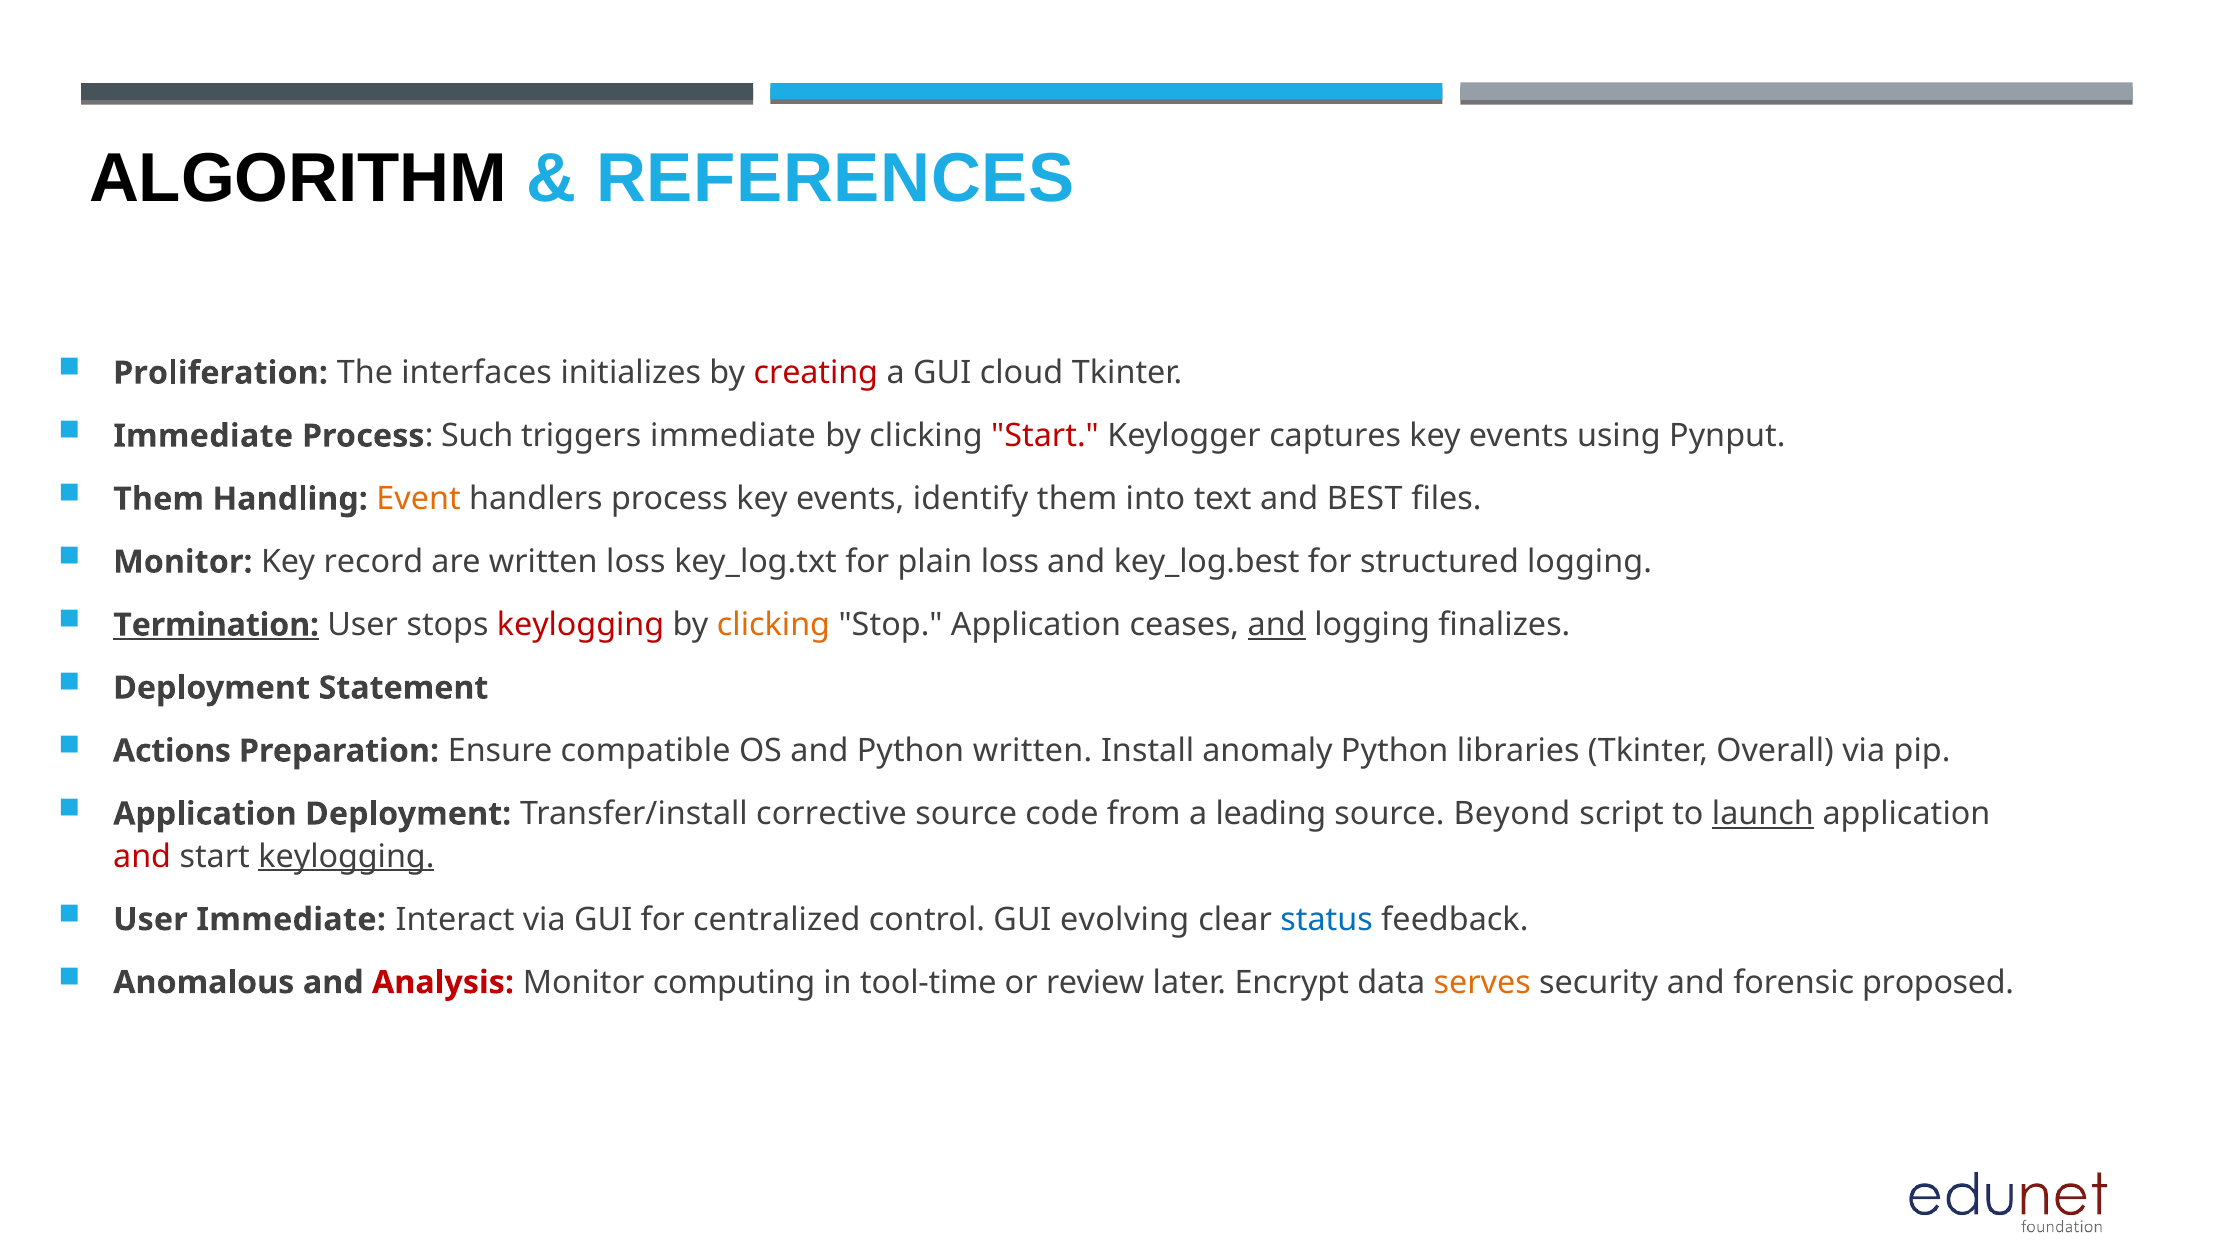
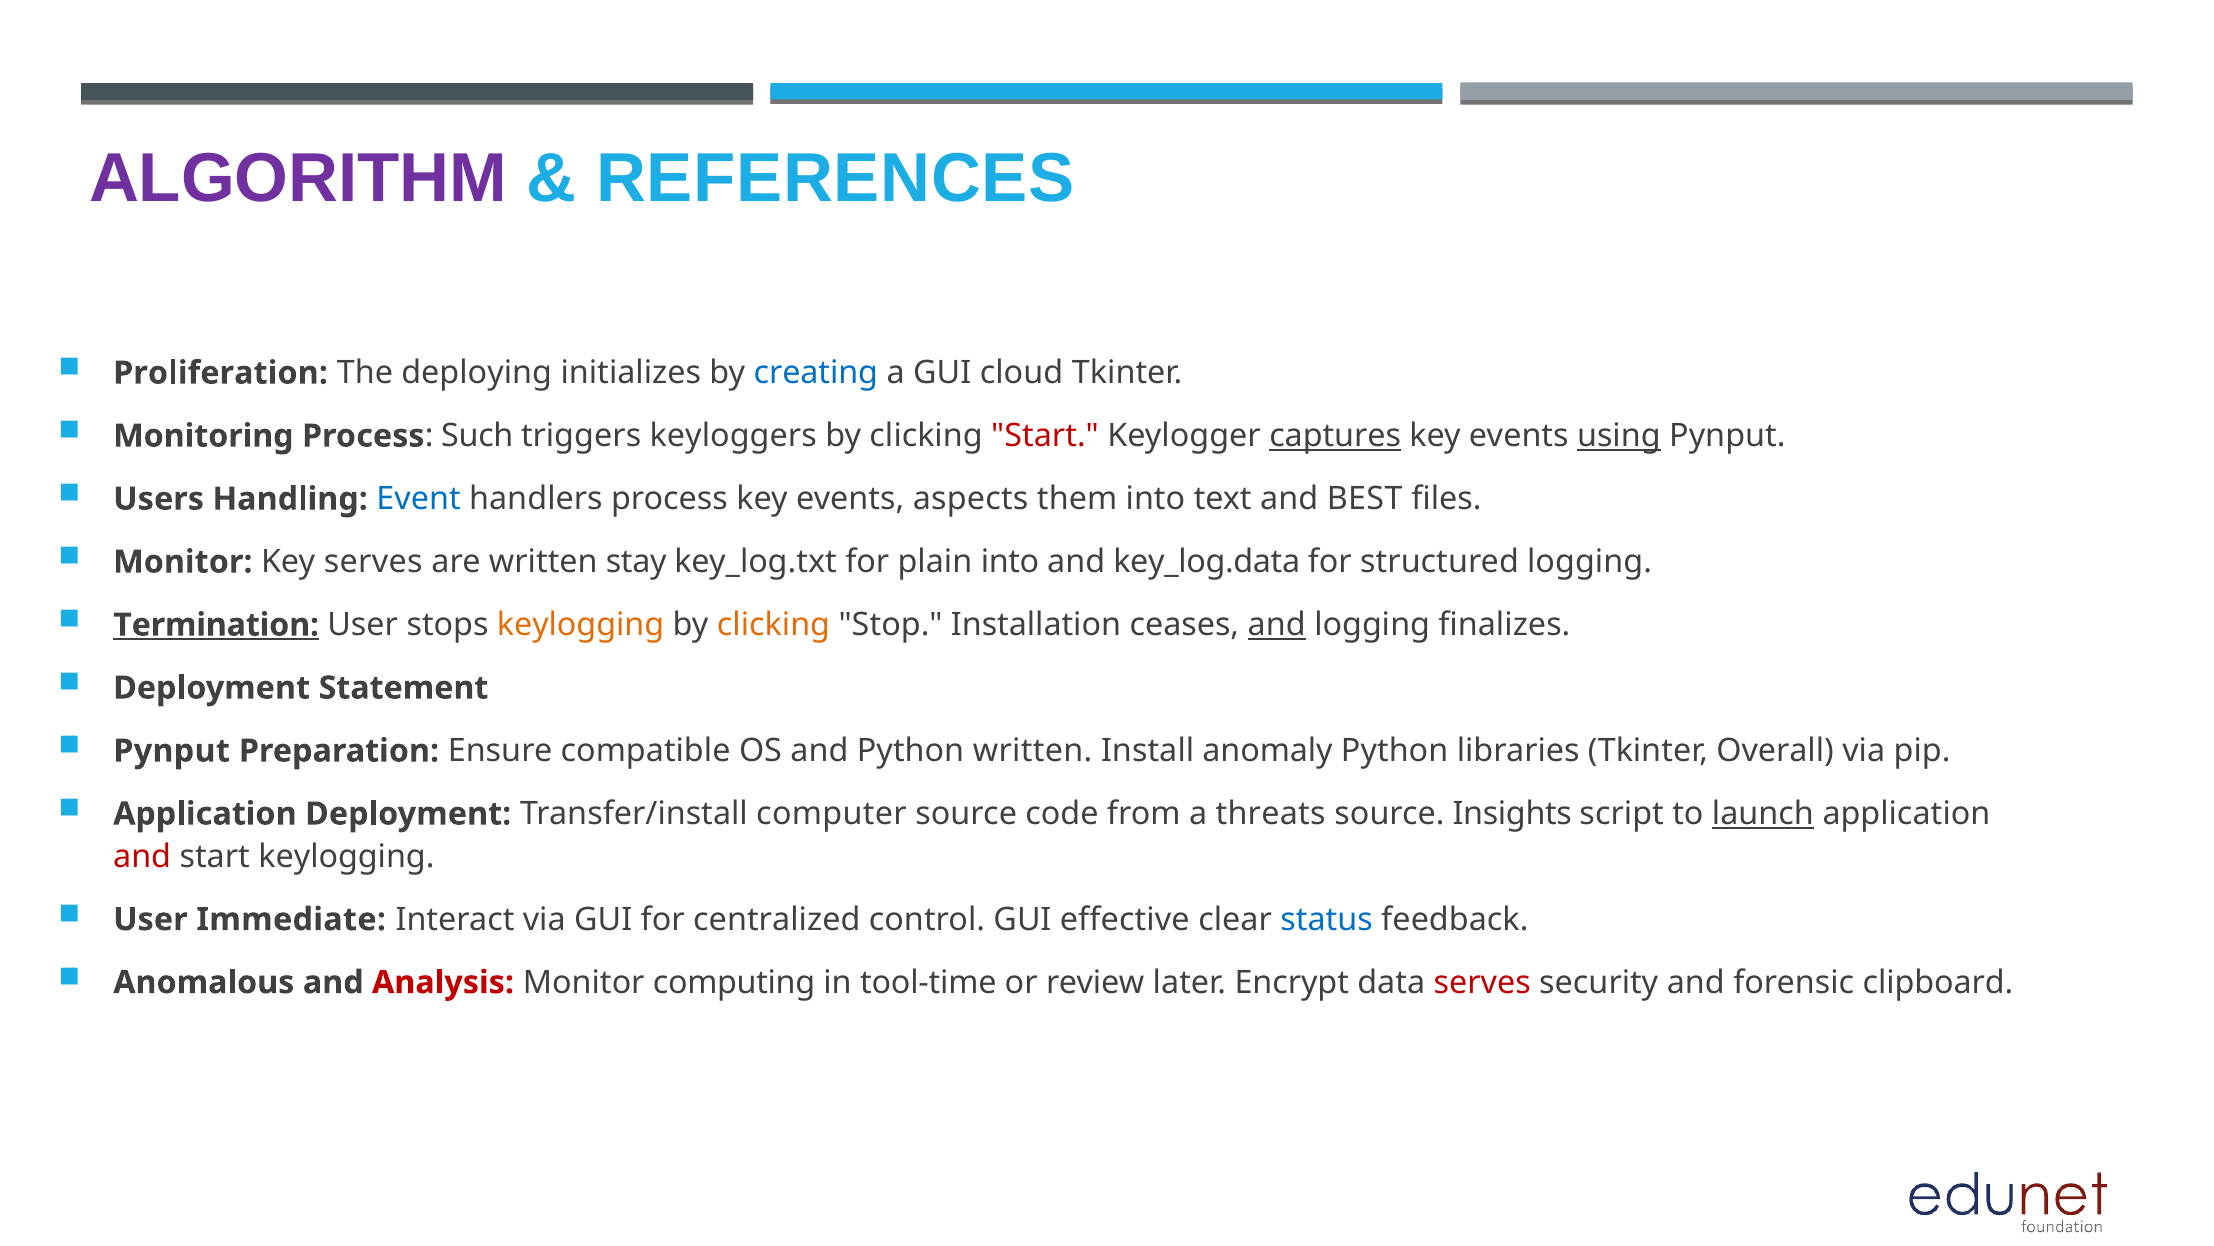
ALGORITHM colour: black -> purple
interfaces: interfaces -> deploying
creating colour: red -> blue
Immediate at (203, 436): Immediate -> Monitoring
triggers immediate: immediate -> keyloggers
captures underline: none -> present
using underline: none -> present
Them at (159, 499): Them -> Users
Event colour: orange -> blue
identify: identify -> aspects
Key record: record -> serves
written loss: loss -> stay
plain loss: loss -> into
key_log.best: key_log.best -> key_log.data
keylogging at (581, 625) colour: red -> orange
Stop Application: Application -> Installation
Actions at (172, 751): Actions -> Pynput
corrective: corrective -> computer
leading: leading -> threats
Beyond: Beyond -> Insights
keylogging at (346, 856) underline: present -> none
evolving: evolving -> effective
serves at (1482, 982) colour: orange -> red
proposed: proposed -> clipboard
